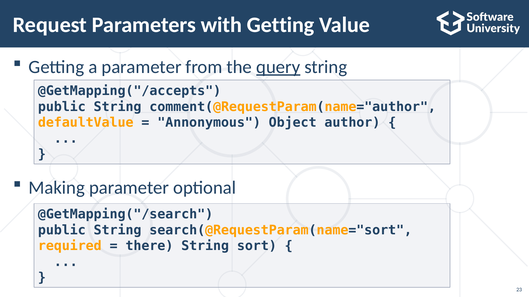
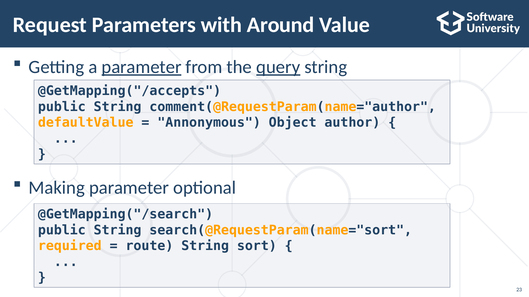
with Getting: Getting -> Around
parameter at (142, 67) underline: none -> present
there: there -> route
